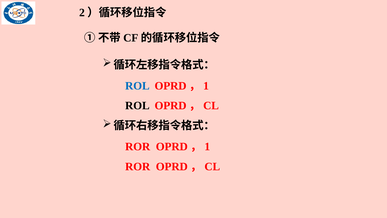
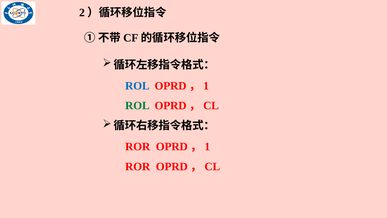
ROL at (137, 106) colour: black -> green
